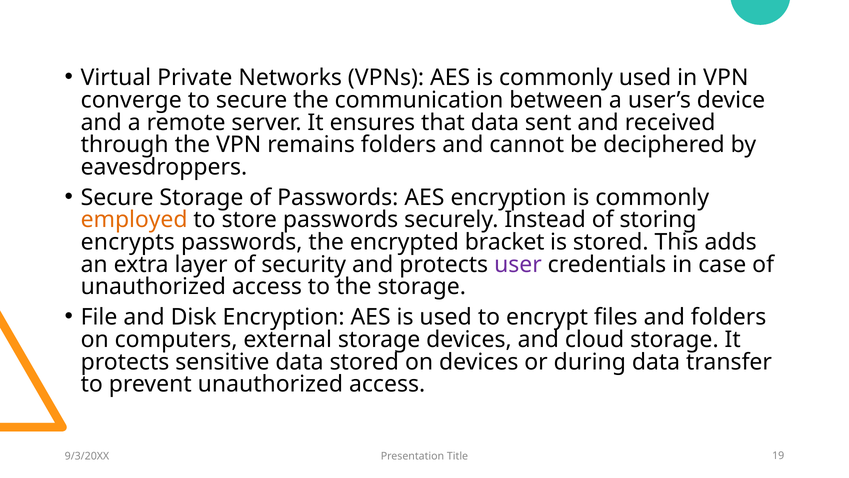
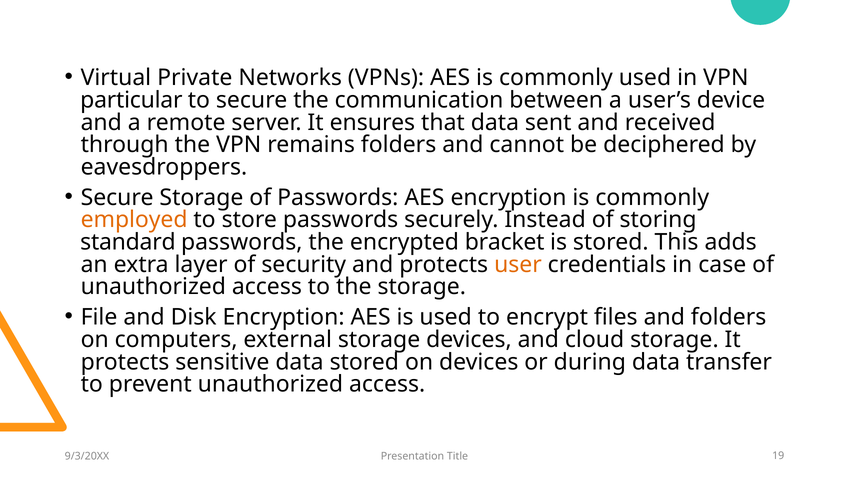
converge: converge -> particular
encrypts: encrypts -> standard
user colour: purple -> orange
